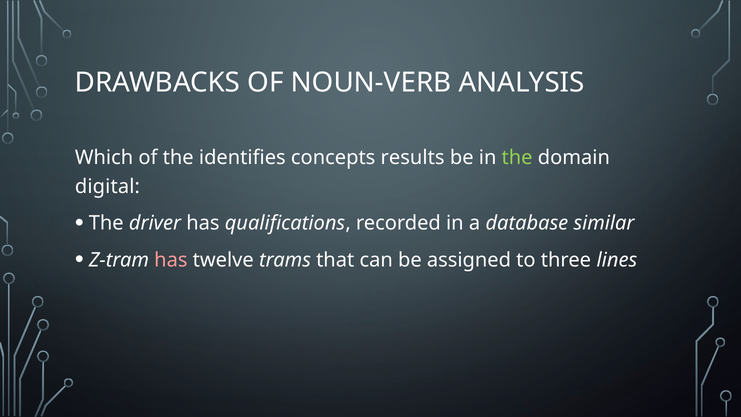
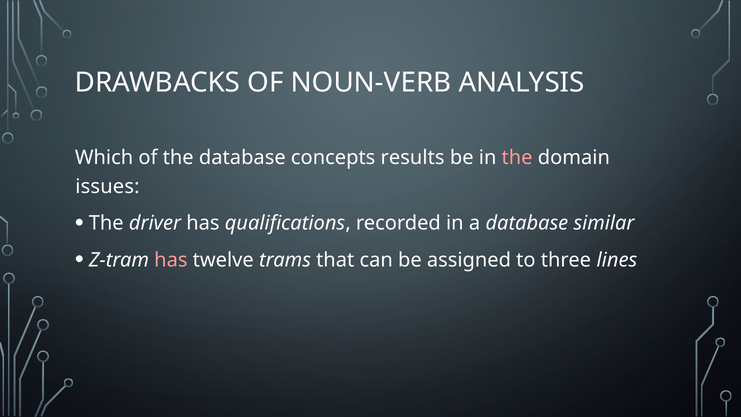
the identifies: identifies -> database
the at (517, 158) colour: light green -> pink
digital: digital -> issues
